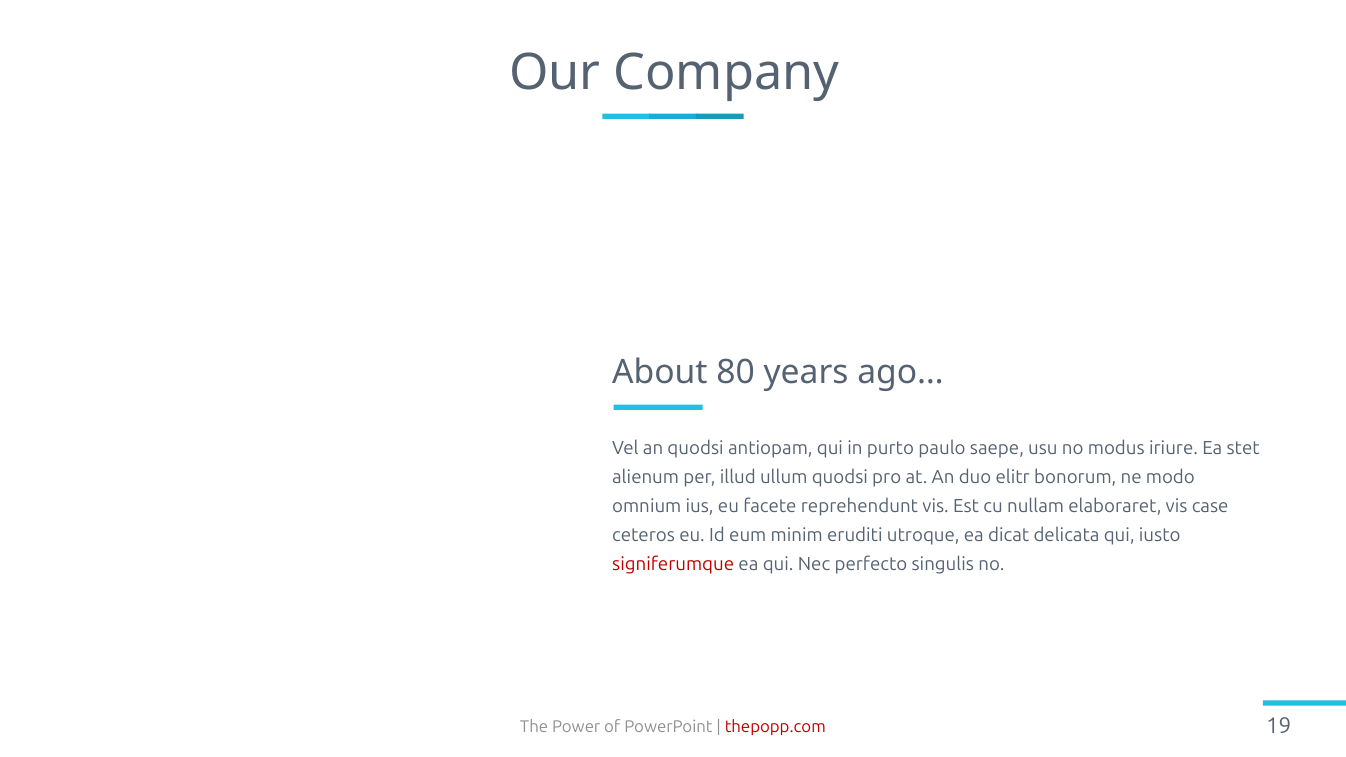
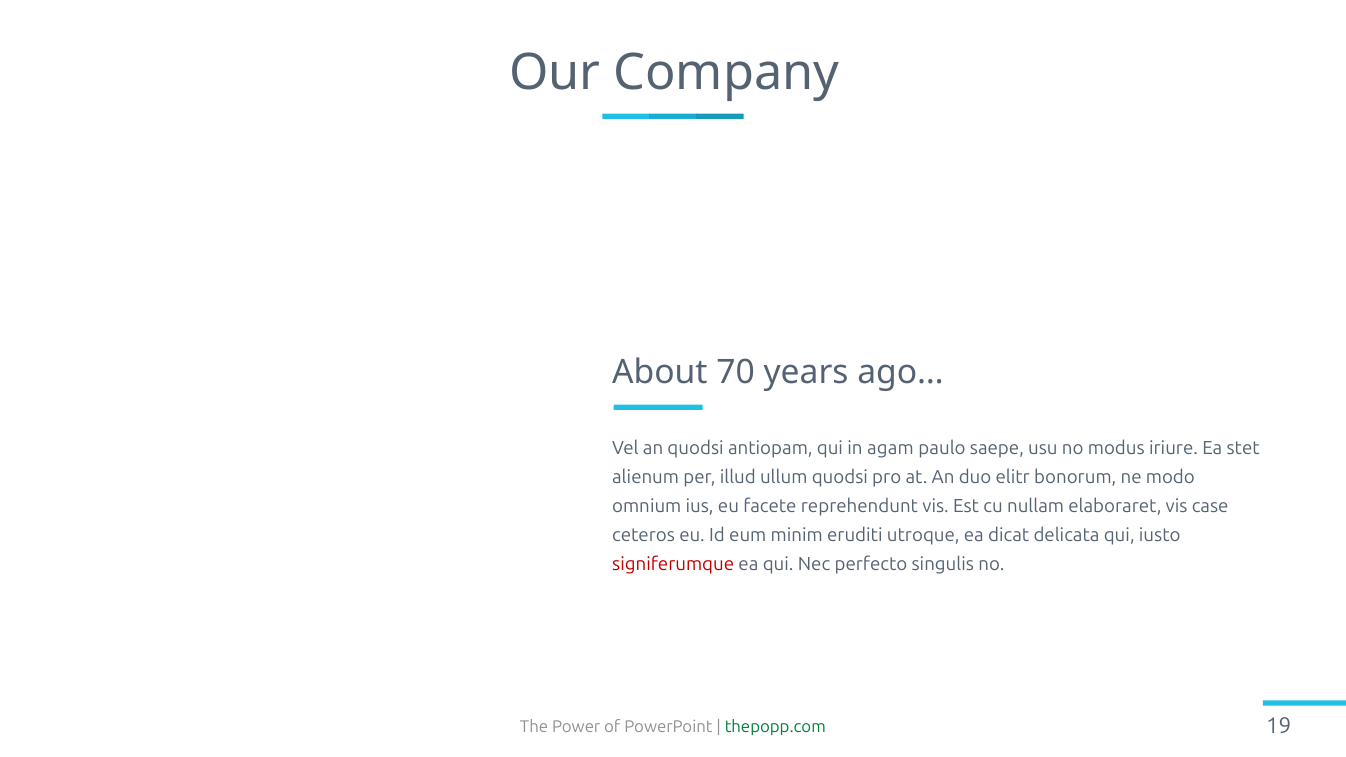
80: 80 -> 70
purto: purto -> agam
thepopp.com colour: red -> green
